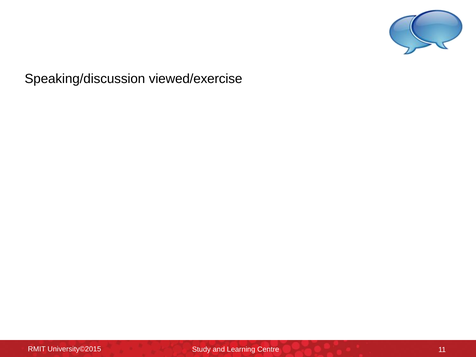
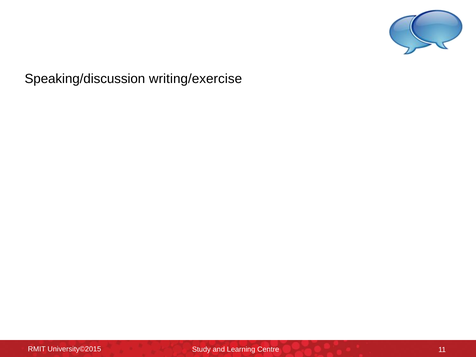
viewed/exercise: viewed/exercise -> writing/exercise
